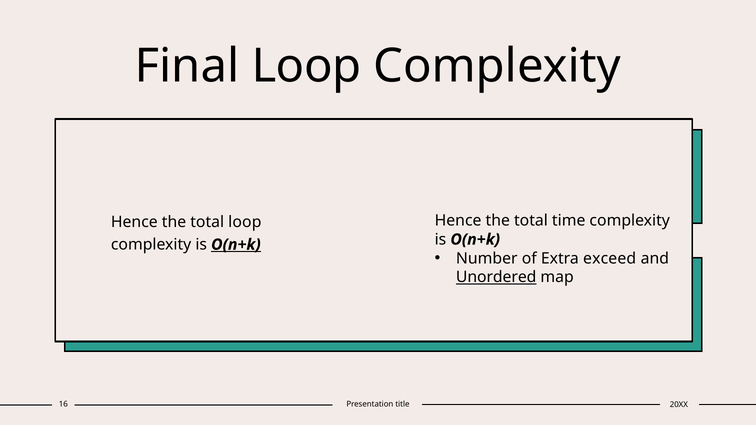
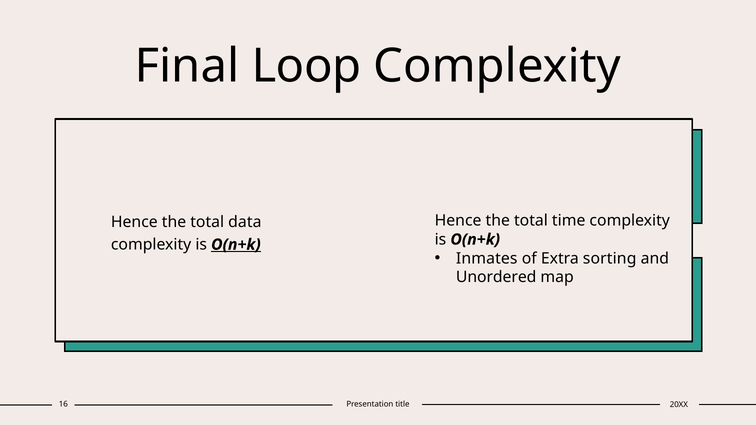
total loop: loop -> data
Number: Number -> Inmates
exceed: exceed -> sorting
Unordered underline: present -> none
